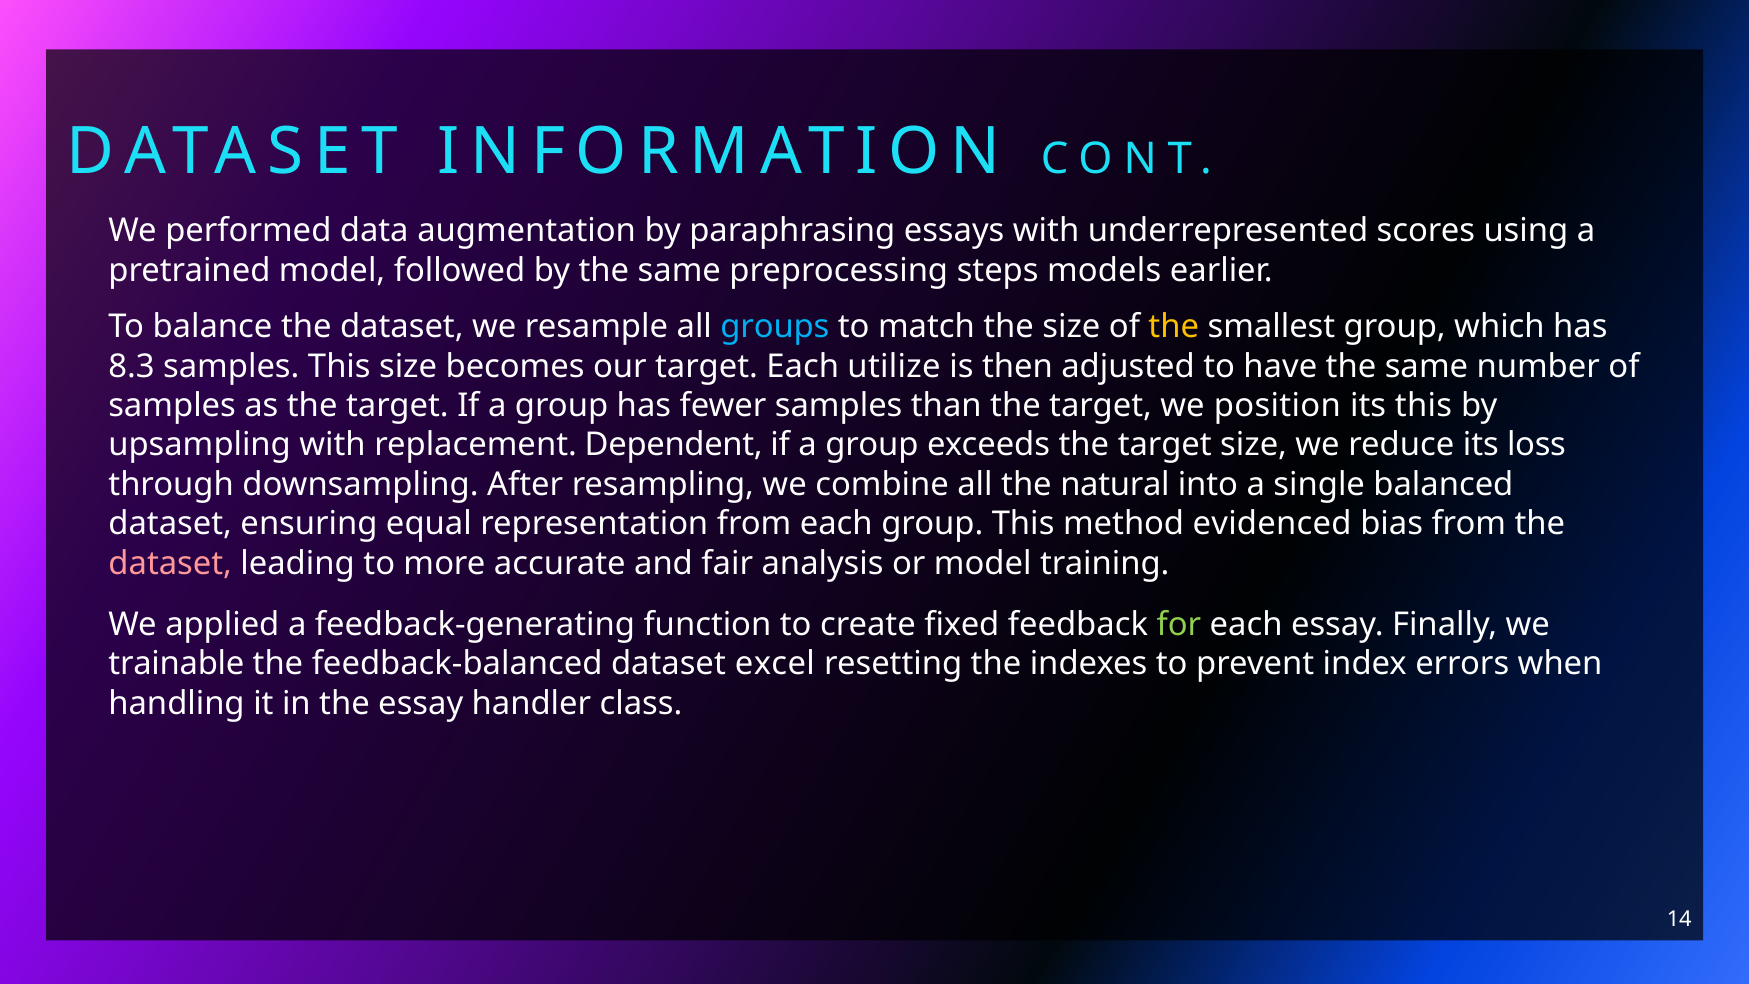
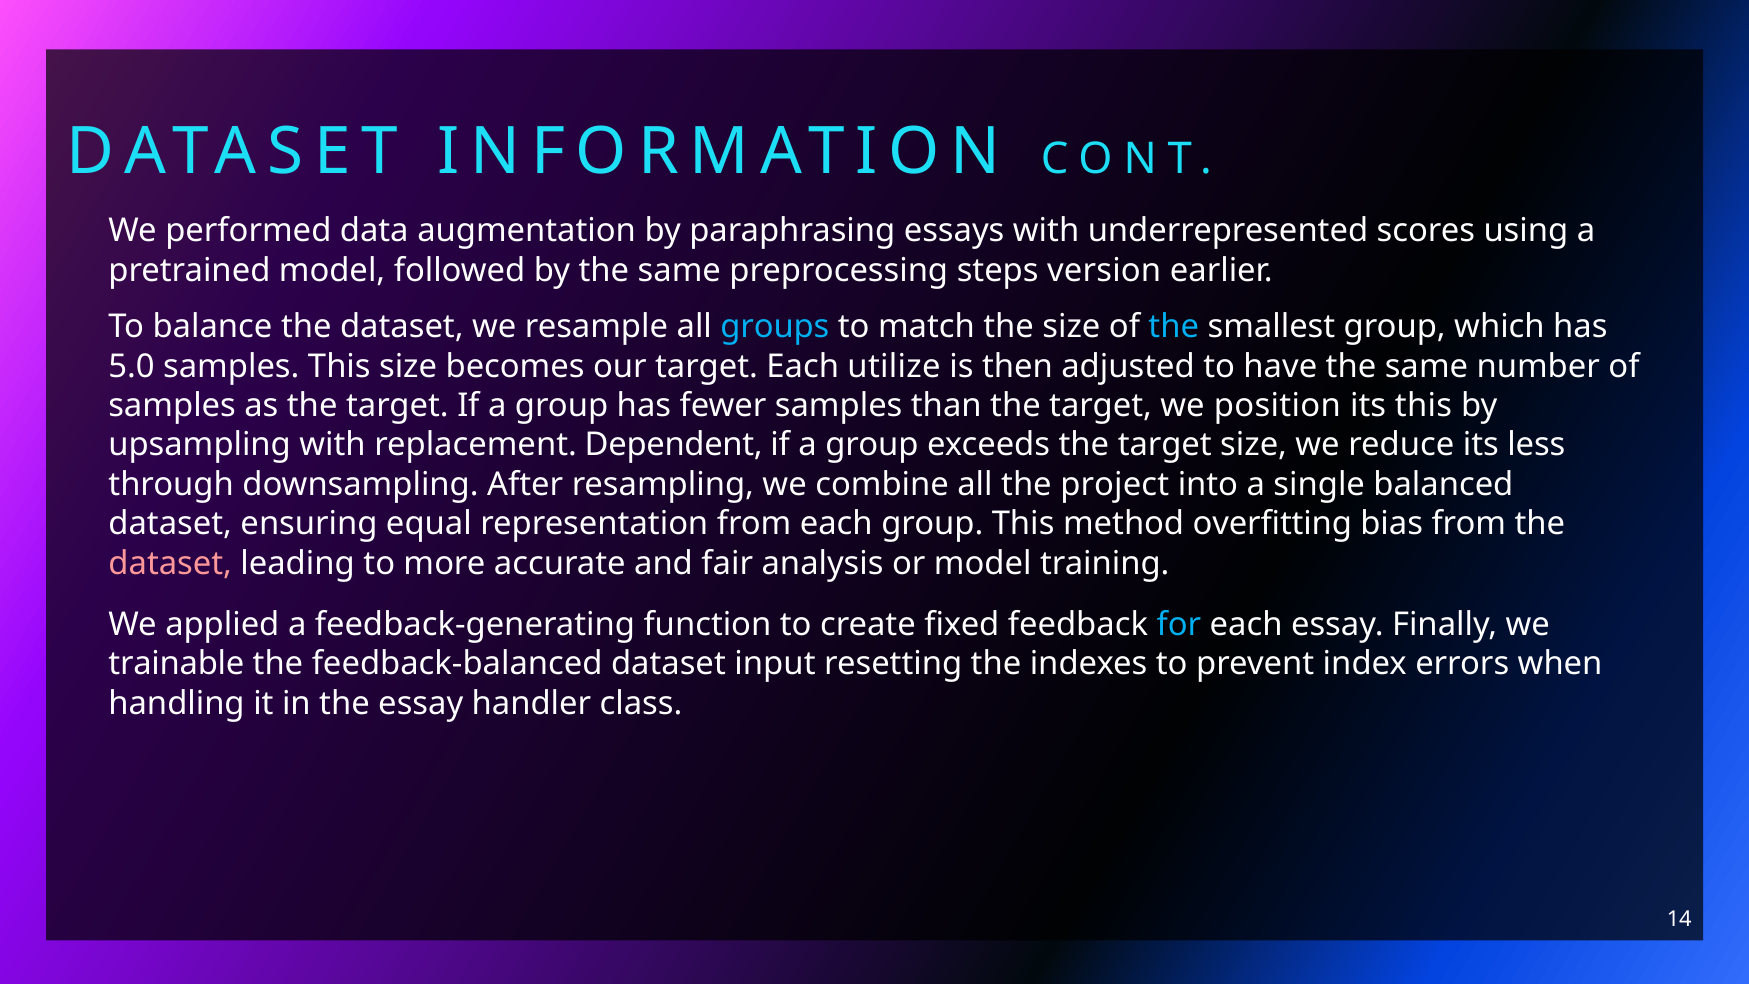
models: models -> version
the at (1174, 327) colour: yellow -> light blue
8.3: 8.3 -> 5.0
loss: loss -> less
natural: natural -> project
evidenced: evidenced -> overfitting
for colour: light green -> light blue
excel: excel -> input
